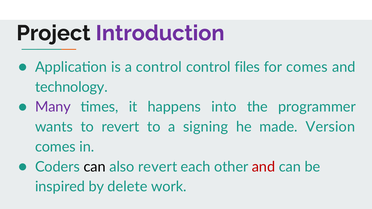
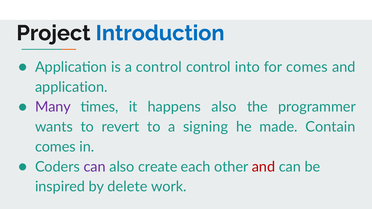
Introduction colour: purple -> blue
files: files -> into
technology at (71, 87): technology -> application
happens into: into -> also
Version: Version -> Contain
can at (95, 167) colour: black -> purple
also revert: revert -> create
